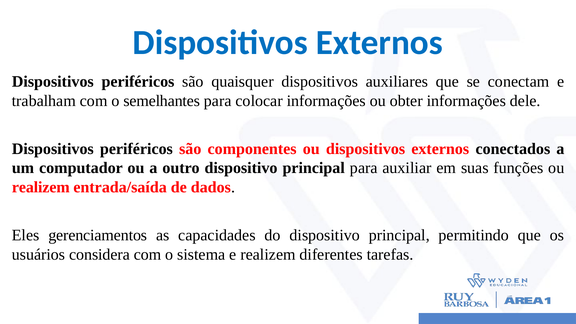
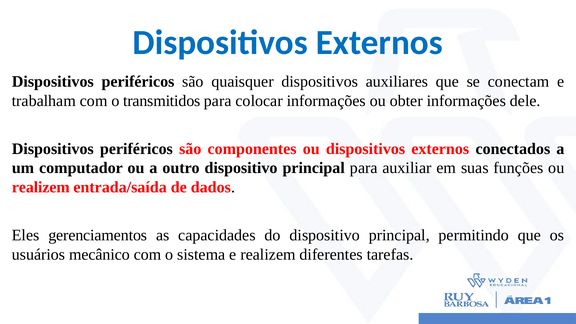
semelhantes: semelhantes -> transmitidos
considera: considera -> mecânico
